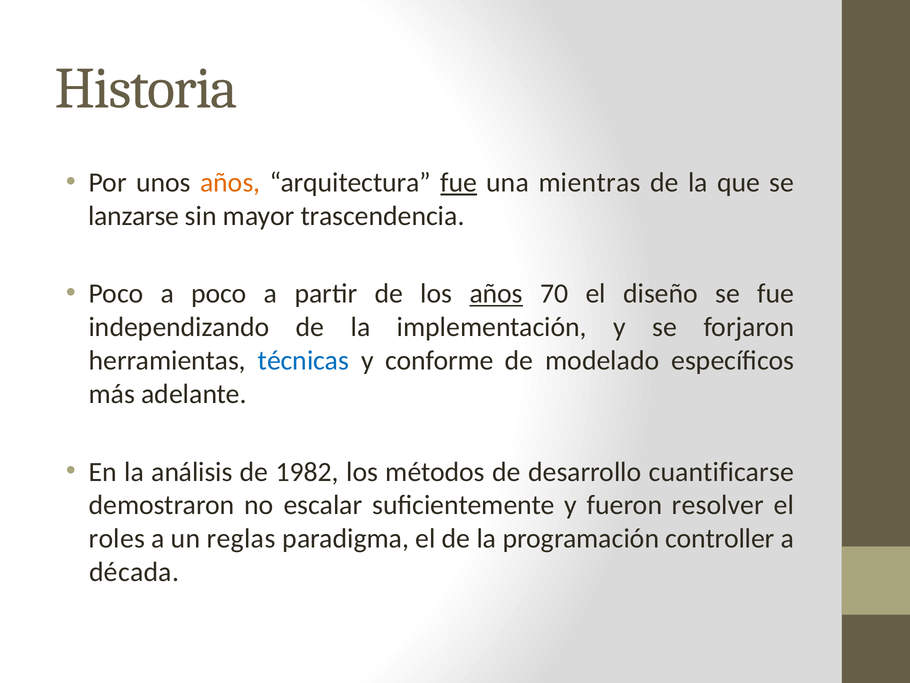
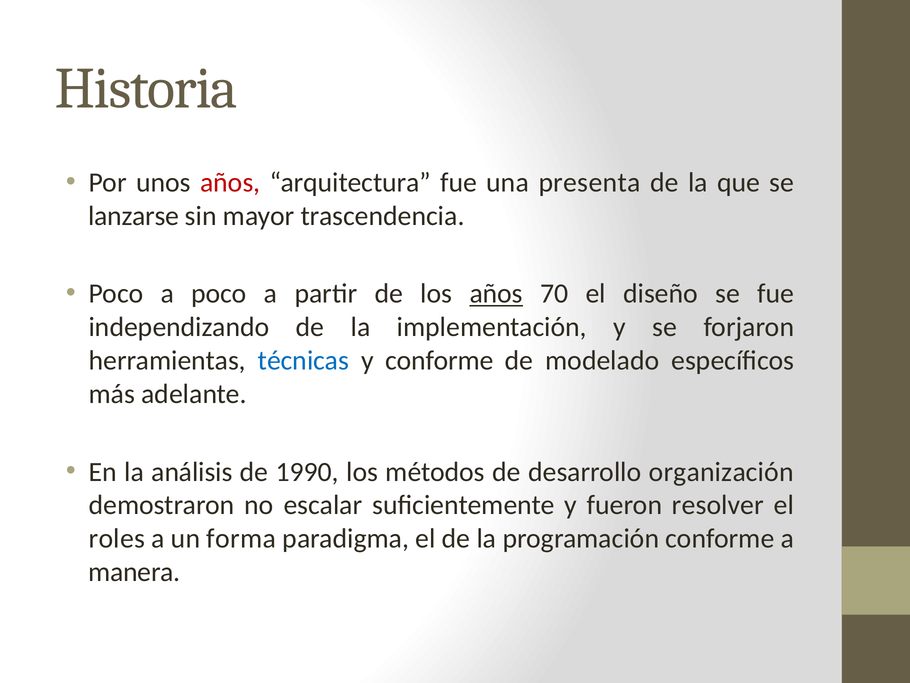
años at (230, 182) colour: orange -> red
fue at (459, 182) underline: present -> none
mientras: mientras -> presenta
1982: 1982 -> 1990
cuantificarse: cuantificarse -> organización
reglas: reglas -> forma
programación controller: controller -> conforme
década: década -> manera
